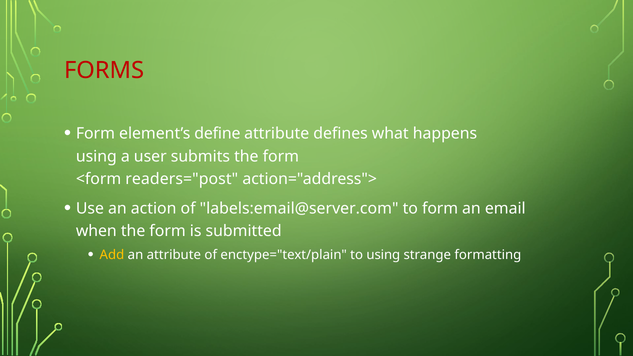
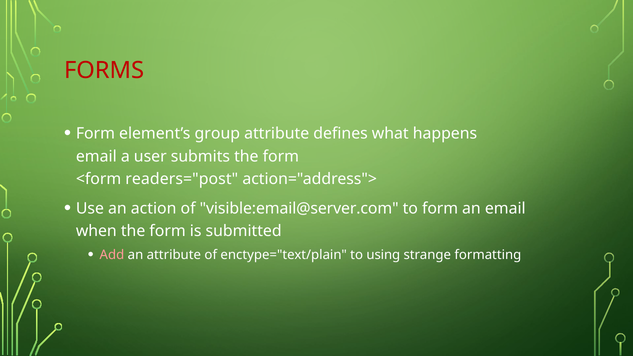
define: define -> group
using at (96, 156): using -> email
labels:email@server.com: labels:email@server.com -> visible:email@server.com
Add colour: yellow -> pink
